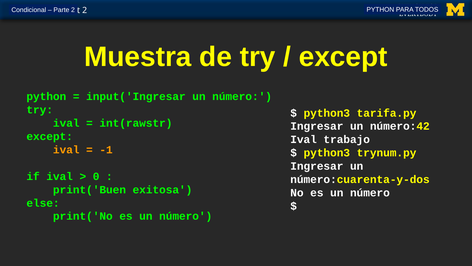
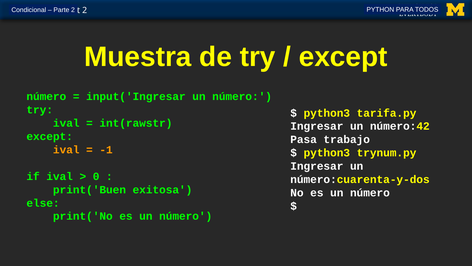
python at (46, 96): python -> número
Ival at (304, 139): Ival -> Pasa
